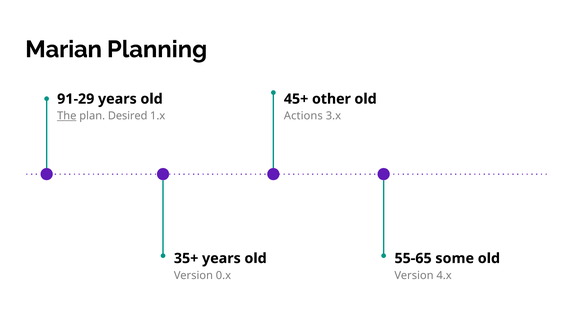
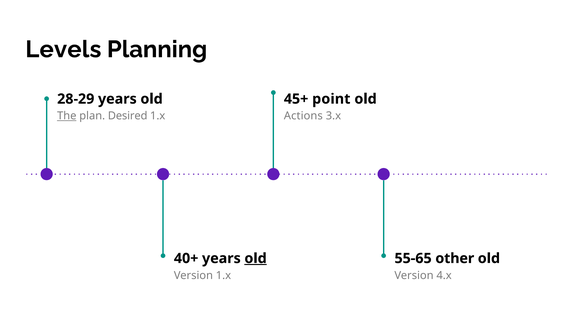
Marian: Marian -> Levels
91-29: 91-29 -> 28-29
other: other -> point
35+: 35+ -> 40+
old at (256, 259) underline: none -> present
some: some -> other
Version 0.x: 0.x -> 1.x
